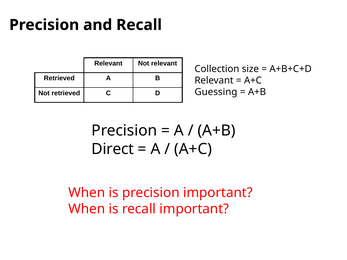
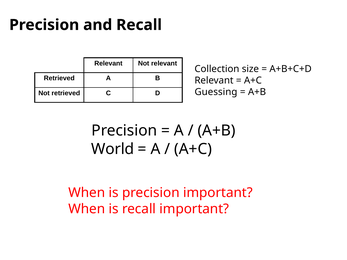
Direct: Direct -> World
